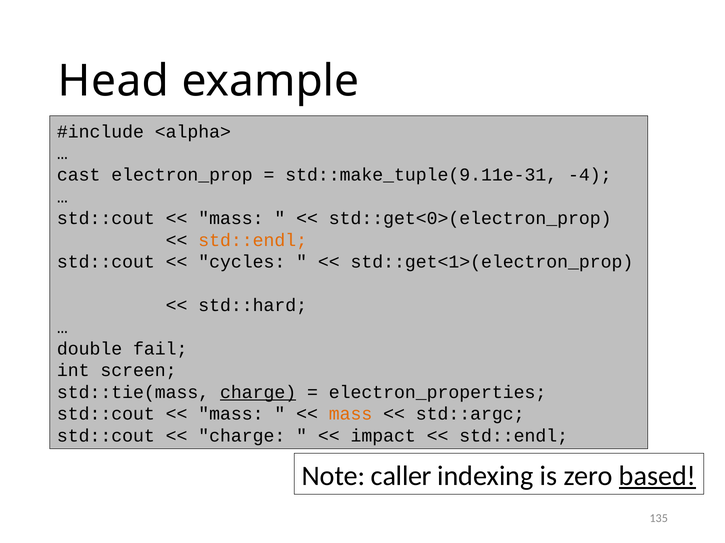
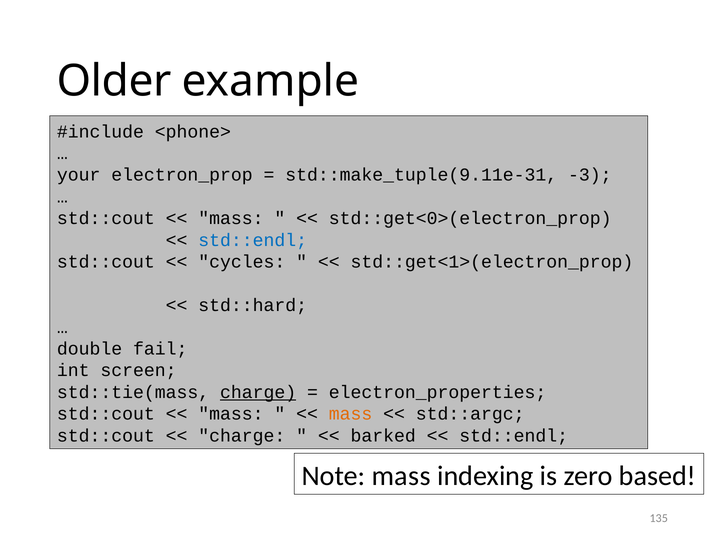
Head: Head -> Older
<alpha>: <alpha> -> <phone>
cast: cast -> your
-4: -4 -> -3
std::endl at (253, 240) colour: orange -> blue
impact: impact -> barked
Note caller: caller -> mass
based underline: present -> none
